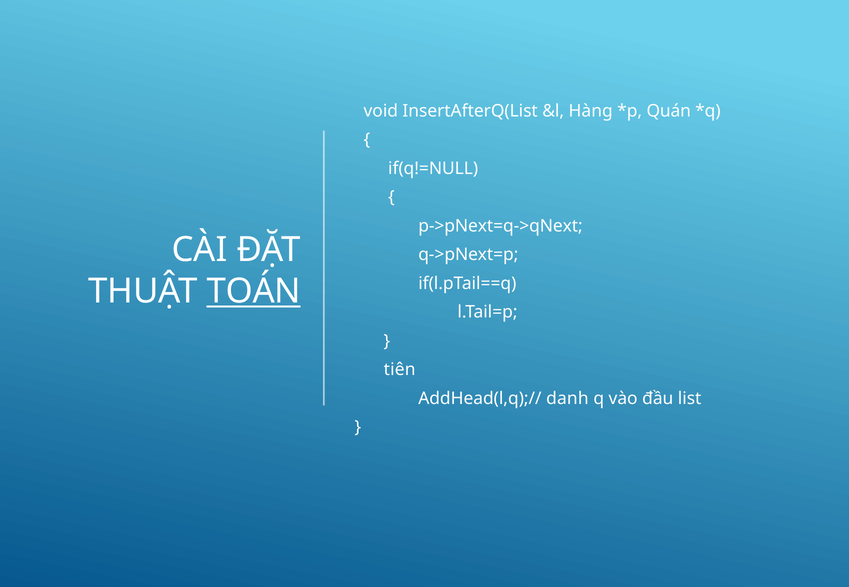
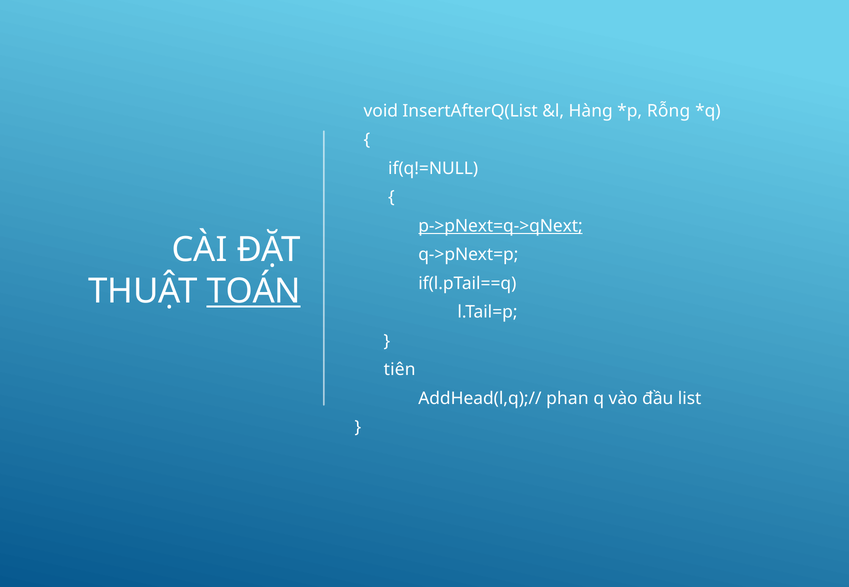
Quán: Quán -> Rỗng
p->pNext=q->qNext underline: none -> present
danh: danh -> phan
